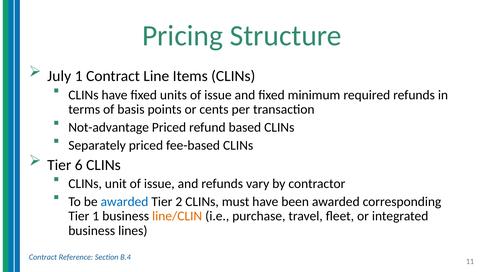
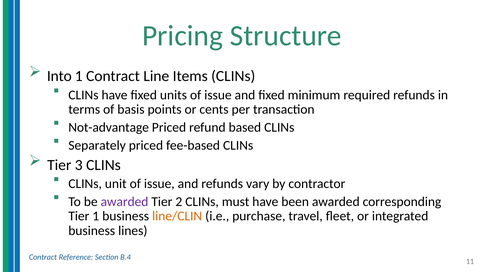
July: July -> Into
6: 6 -> 3
awarded at (124, 202) colour: blue -> purple
